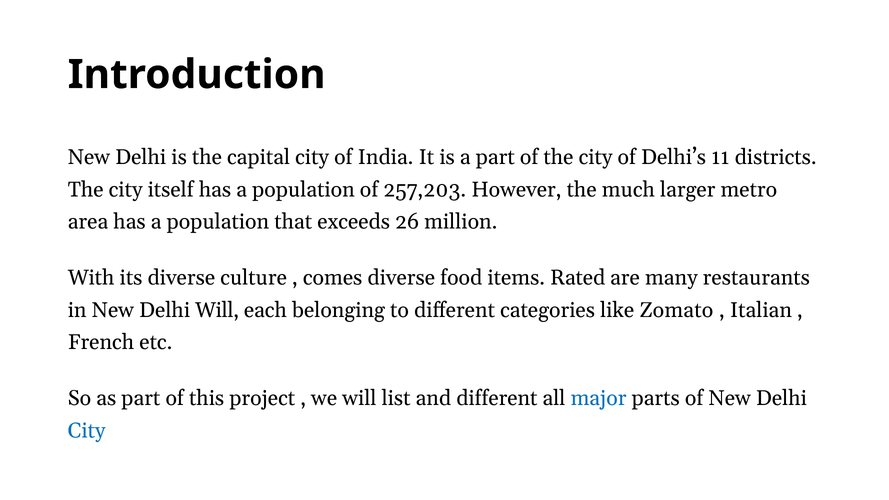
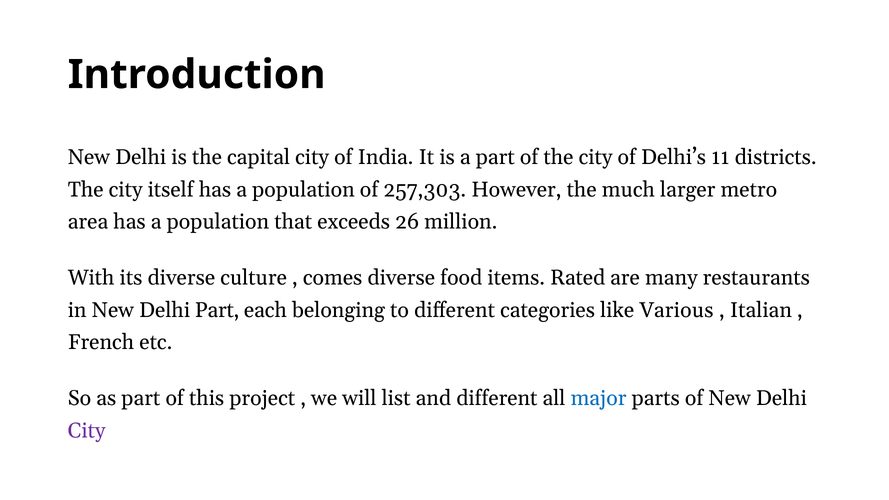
257,203: 257,203 -> 257,303
Delhi Will: Will -> Part
Zomato: Zomato -> Various
City at (87, 431) colour: blue -> purple
